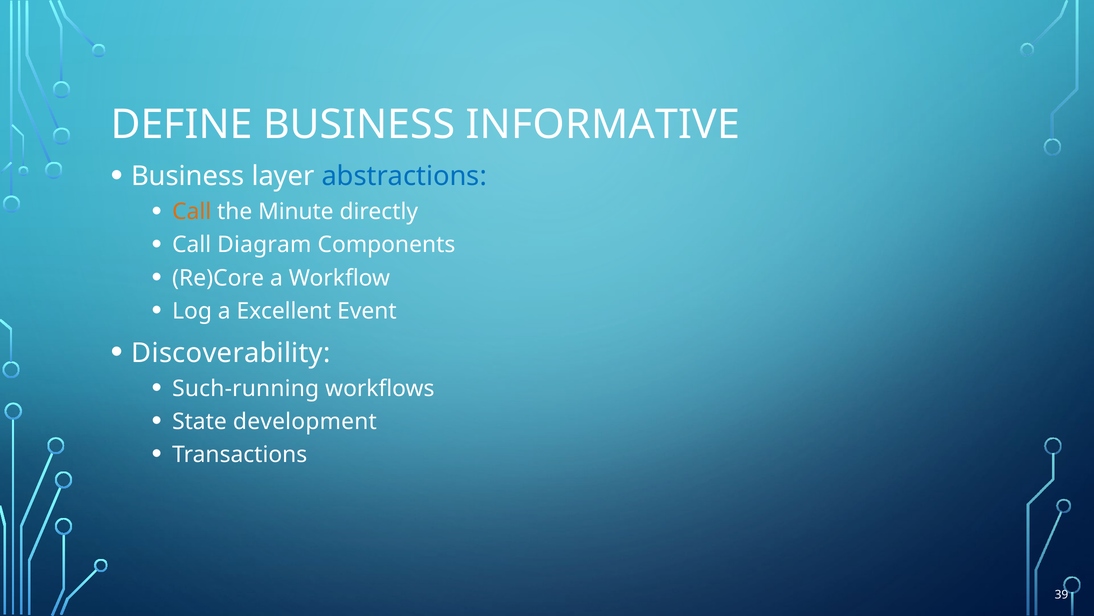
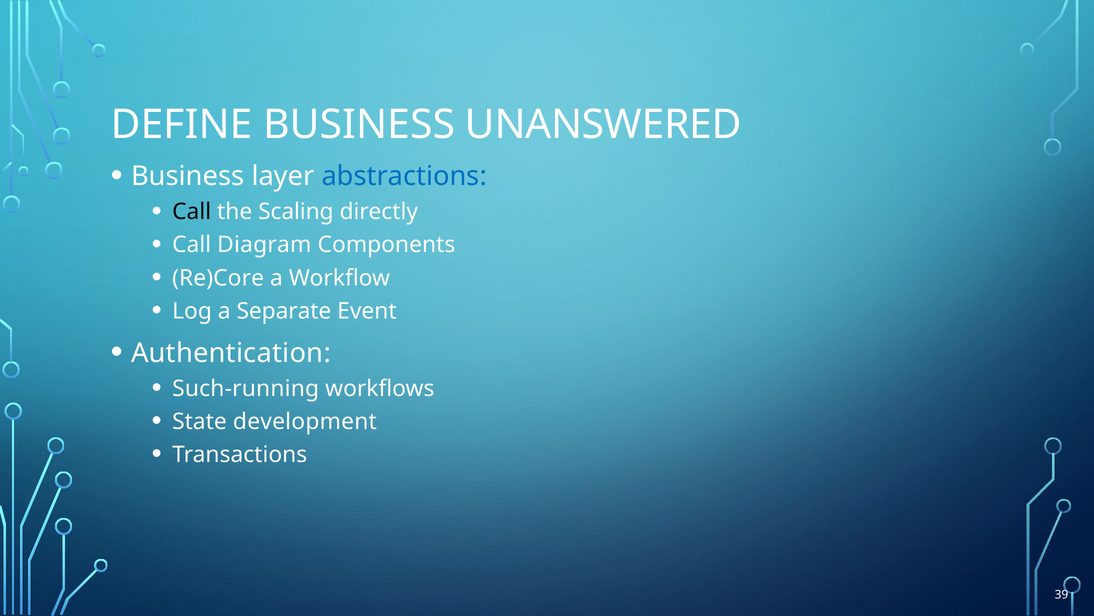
INFORMATIVE: INFORMATIVE -> UNANSWERED
Call at (192, 212) colour: orange -> black
Minute: Minute -> Scaling
Excellent: Excellent -> Separate
Discoverability: Discoverability -> Authentication
